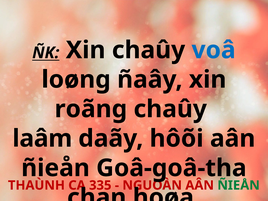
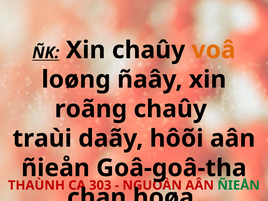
voâ colour: blue -> orange
laâm: laâm -> traùi
335: 335 -> 303
